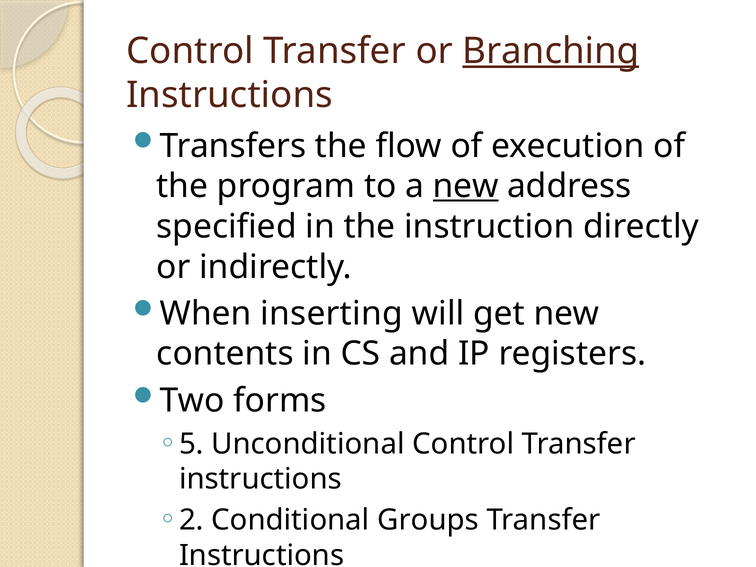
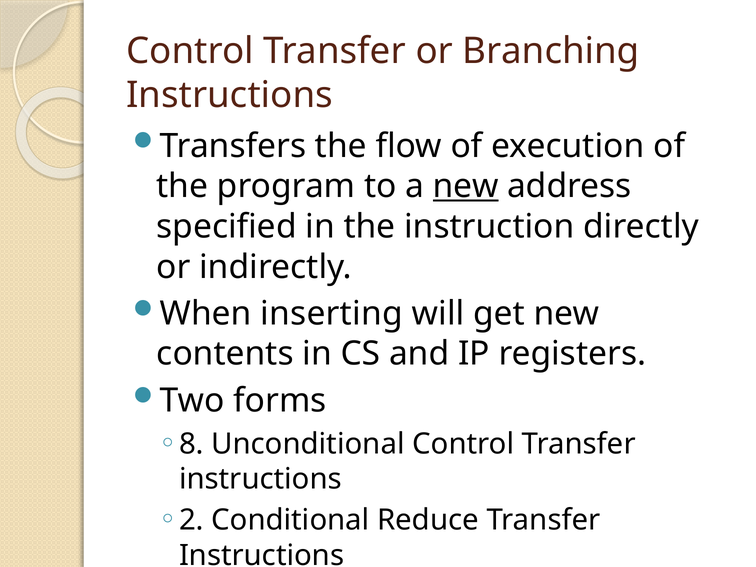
Branching underline: present -> none
5: 5 -> 8
Groups: Groups -> Reduce
